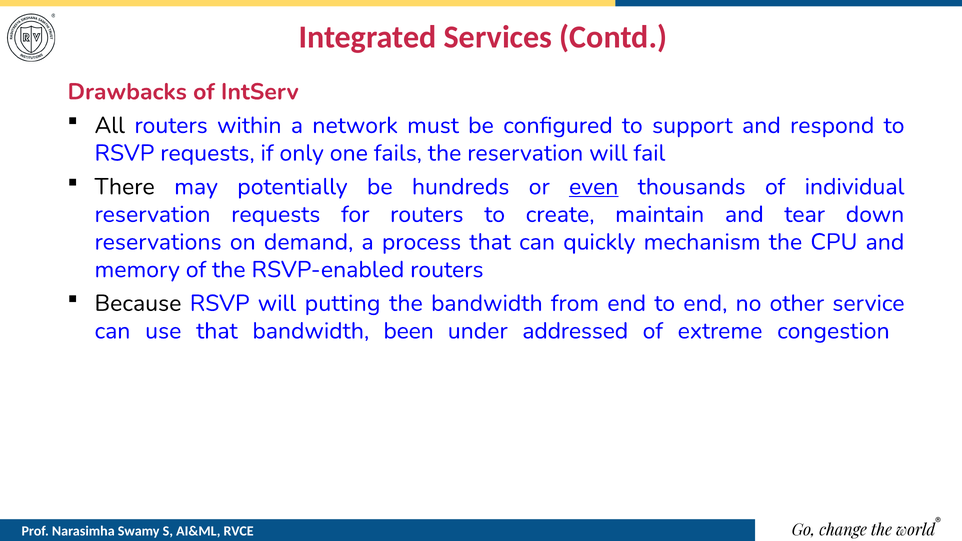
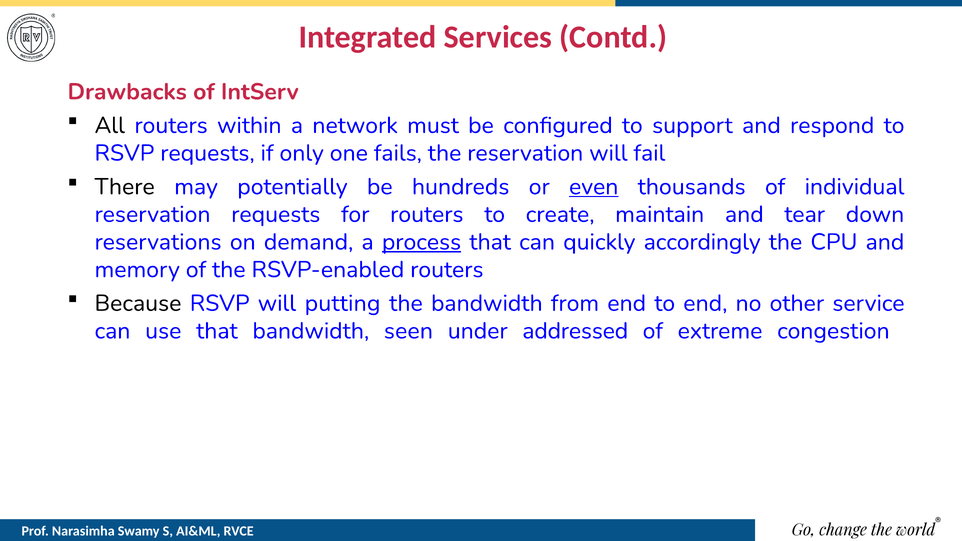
process underline: none -> present
mechanism: mechanism -> accordingly
been: been -> seen
